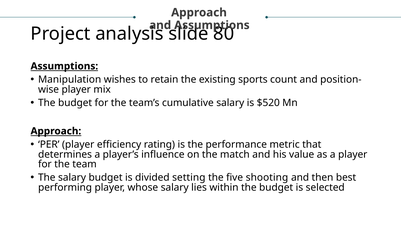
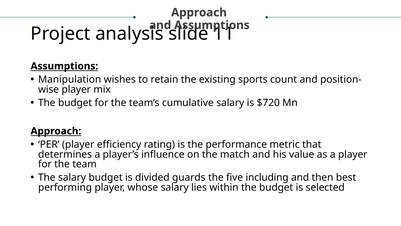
80: 80 -> 11
$520: $520 -> $720
setting: setting -> guards
shooting: shooting -> including
